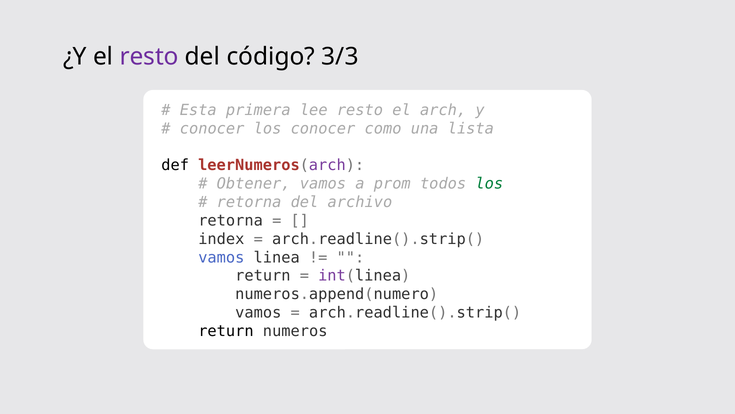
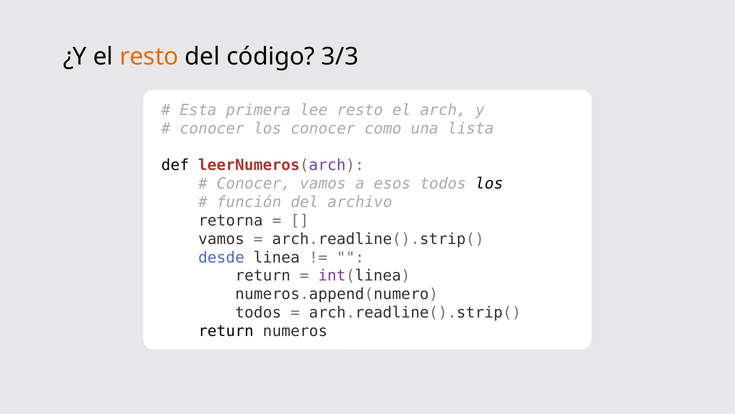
resto at (149, 57) colour: purple -> orange
Obtener at (254, 184): Obtener -> Conocer
prom: prom -> esos
los at (489, 184) colour: green -> black
retorna at (249, 202): retorna -> función
index at (221, 239): index -> vamos
vamos at (221, 257): vamos -> desde
vamos at (258, 312): vamos -> todos
